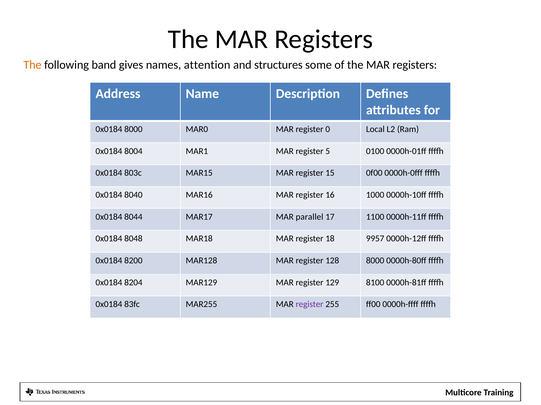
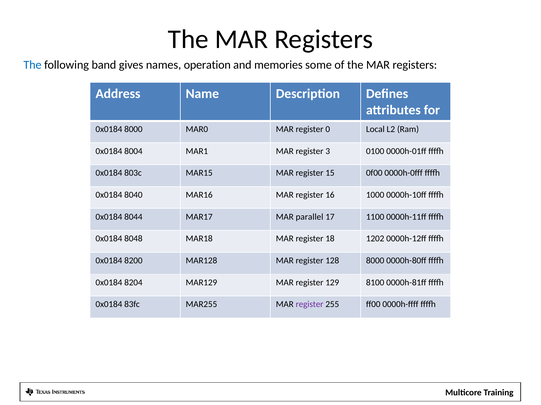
The at (32, 65) colour: orange -> blue
attention: attention -> operation
structures: structures -> memories
5: 5 -> 3
9957: 9957 -> 1202
